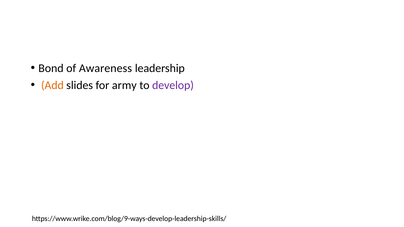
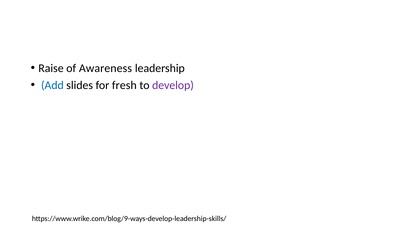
Bond: Bond -> Raise
Add colour: orange -> blue
army: army -> fresh
